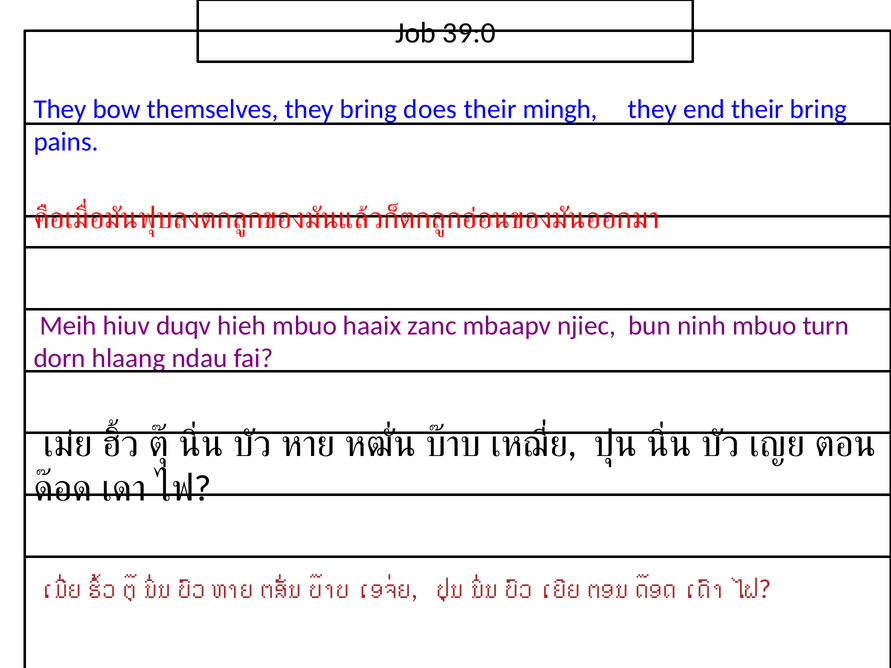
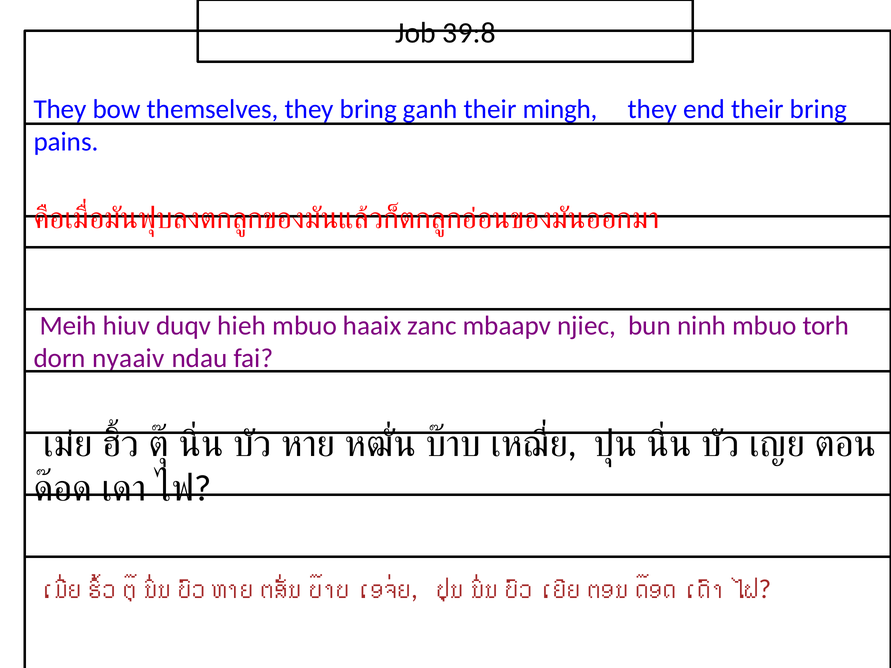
39:0: 39:0 -> 39:8
does: does -> ganh
turn: turn -> torh
hlaang: hlaang -> nyaaiv
